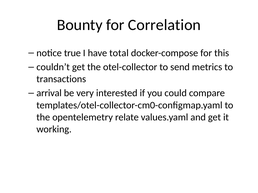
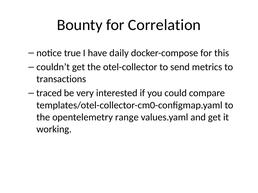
total: total -> daily
arrival: arrival -> traced
relate: relate -> range
